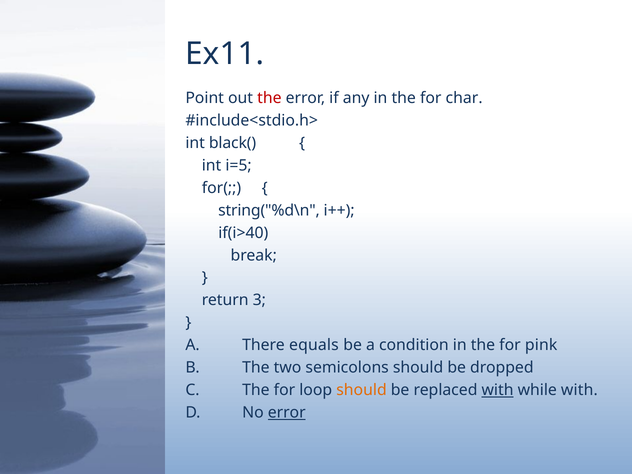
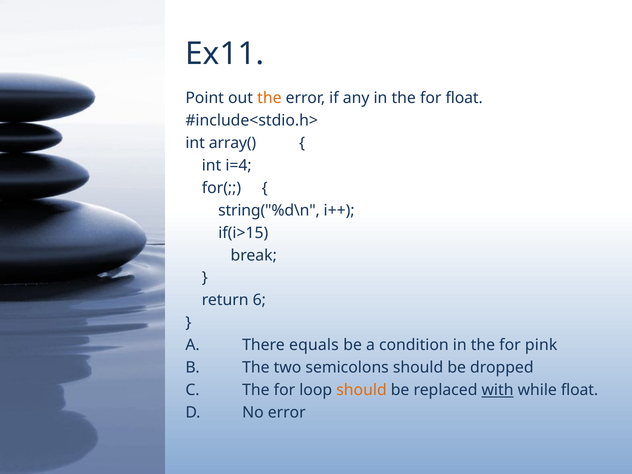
the at (269, 98) colour: red -> orange
for char: char -> float
black(: black( -> array(
i=5: i=5 -> i=4
if(i>40: if(i>40 -> if(i>15
3: 3 -> 6
while with: with -> float
error at (287, 413) underline: present -> none
